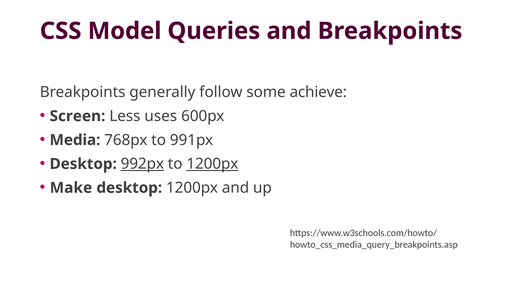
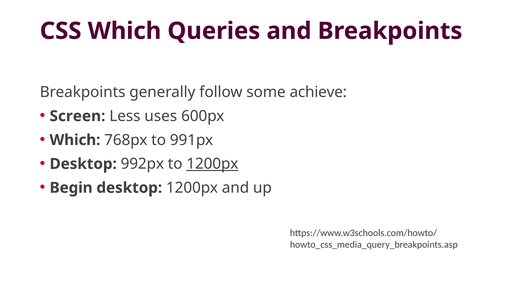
CSS Model: Model -> Which
Media at (75, 140): Media -> Which
992px underline: present -> none
Make: Make -> Begin
